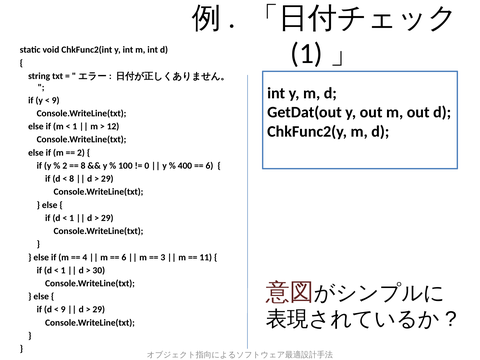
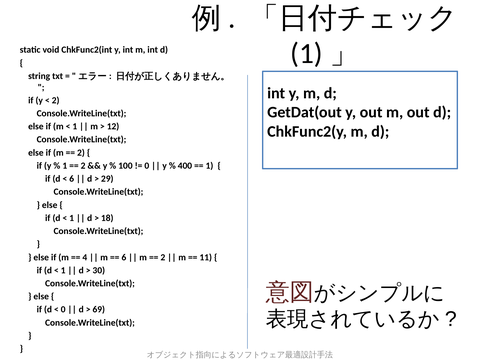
9 at (56, 100): 9 -> 2
2 at (65, 166): 2 -> 1
8 at (83, 166): 8 -> 2
6 at (209, 166): 6 -> 1
8 at (72, 179): 8 -> 6
29 at (107, 218): 29 -> 18
3 at (163, 257): 3 -> 2
9 at (63, 310): 9 -> 0
29 at (99, 310): 29 -> 69
